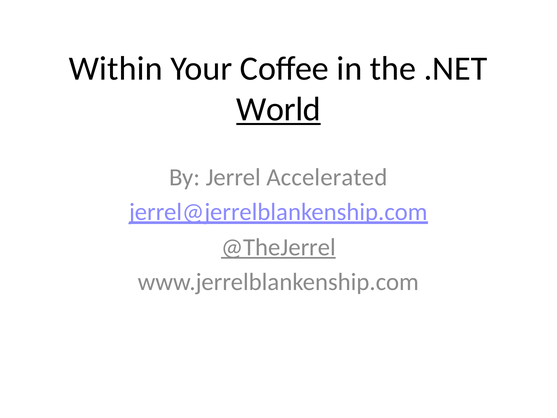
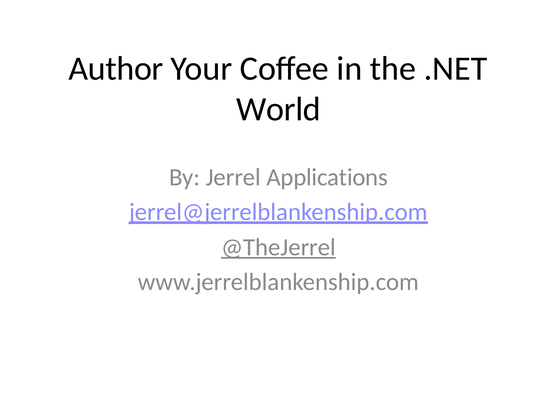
Within: Within -> Author
World underline: present -> none
Accelerated: Accelerated -> Applications
